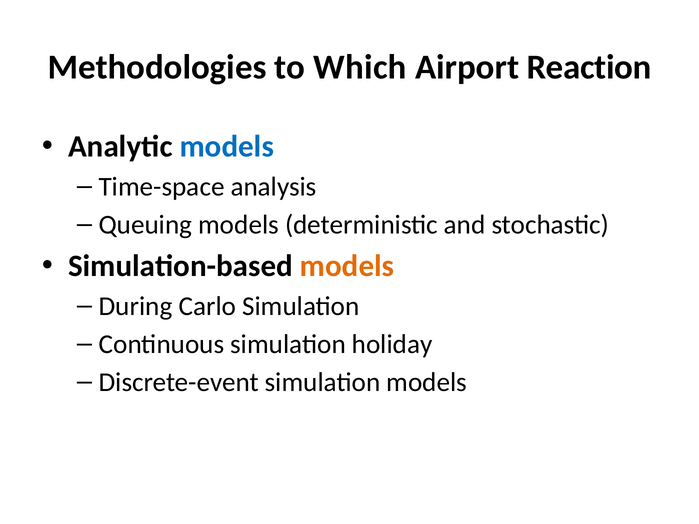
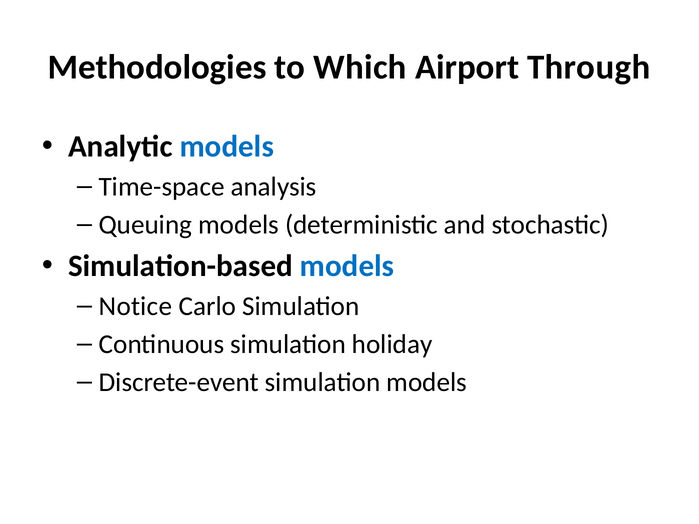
Reaction: Reaction -> Through
models at (347, 266) colour: orange -> blue
During: During -> Notice
